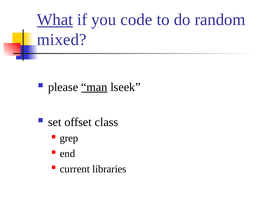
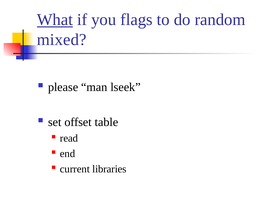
code: code -> flags
man underline: present -> none
class: class -> table
grep: grep -> read
